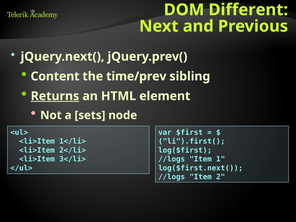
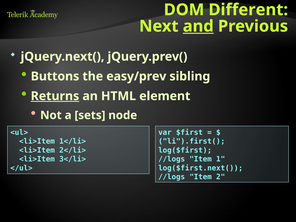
and underline: none -> present
Content: Content -> Buttons
time/prev: time/prev -> easy/prev
